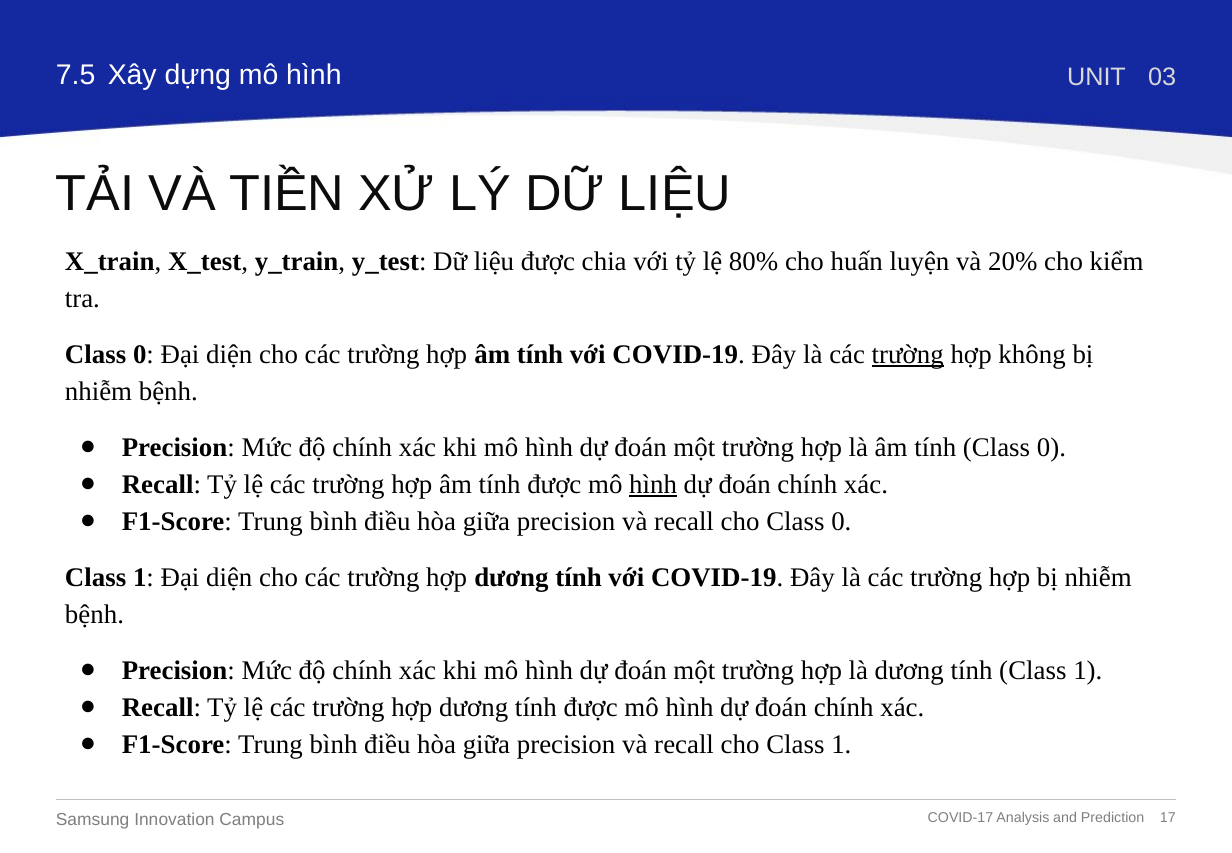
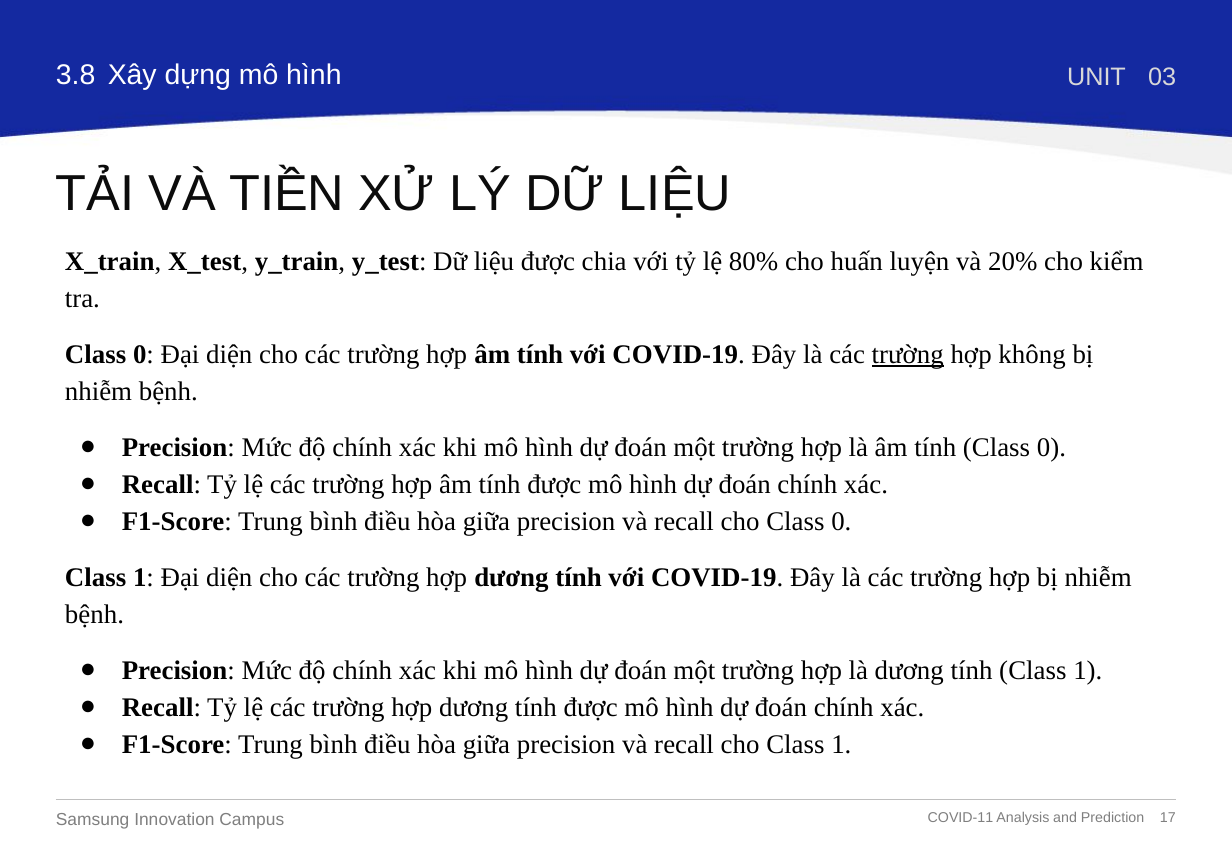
7.5: 7.5 -> 3.8
hình at (653, 484) underline: present -> none
COVID-17: COVID-17 -> COVID-11
